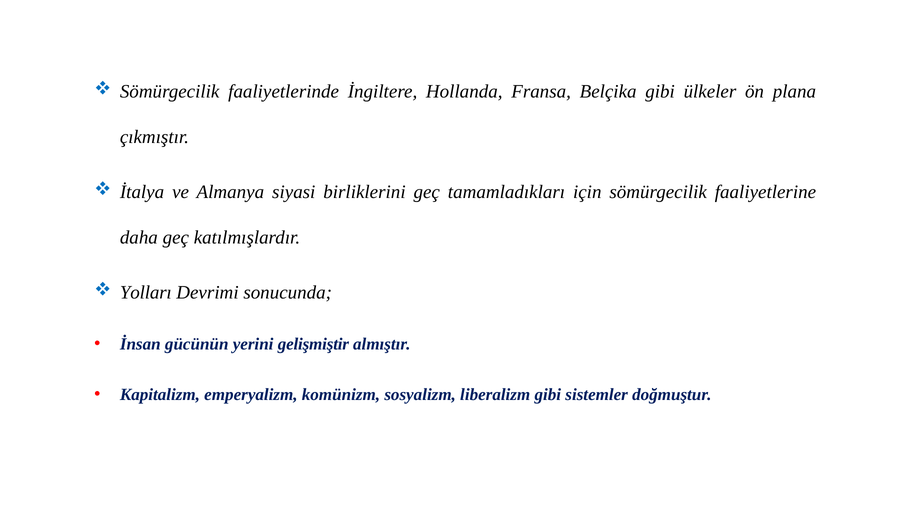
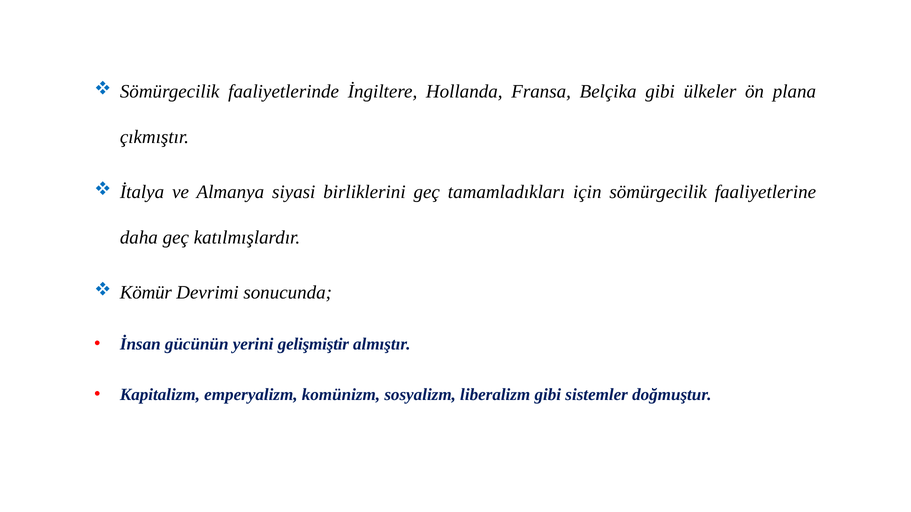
Yolları: Yolları -> Kömür
